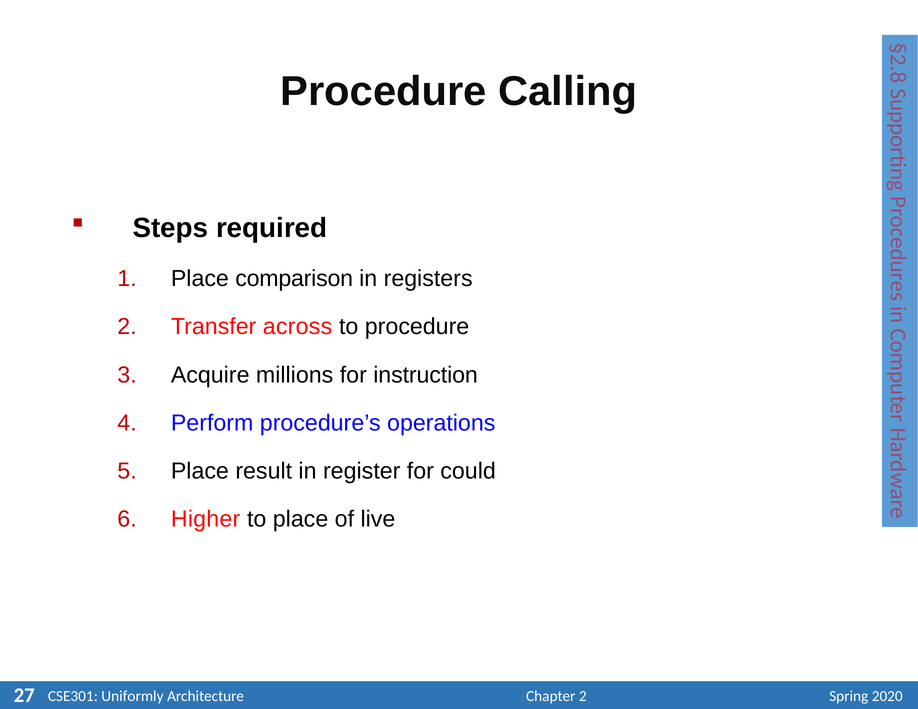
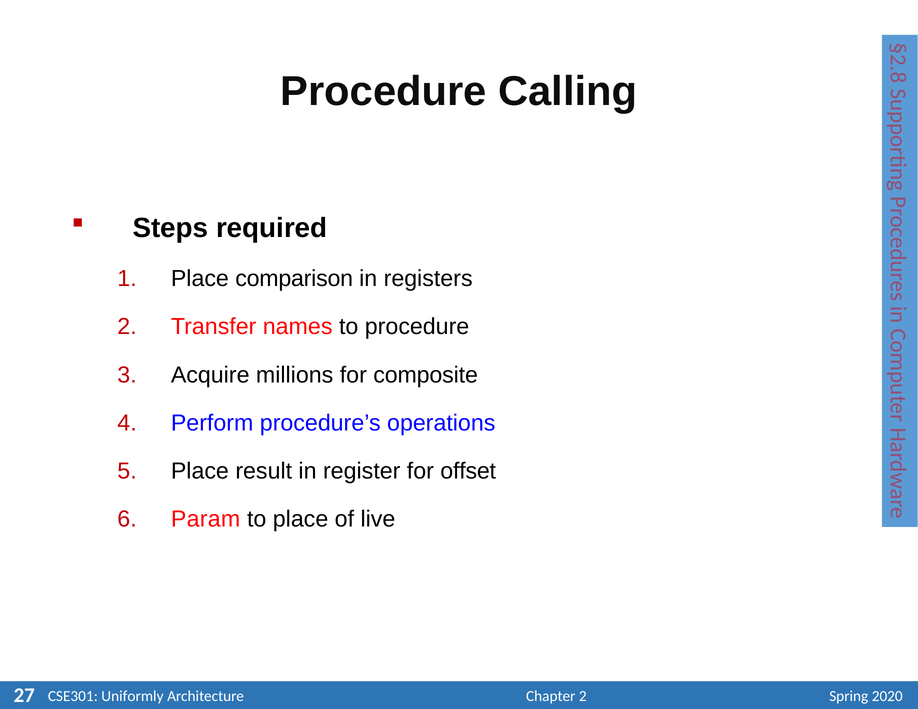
across: across -> names
instruction: instruction -> composite
could: could -> offset
Higher: Higher -> Param
